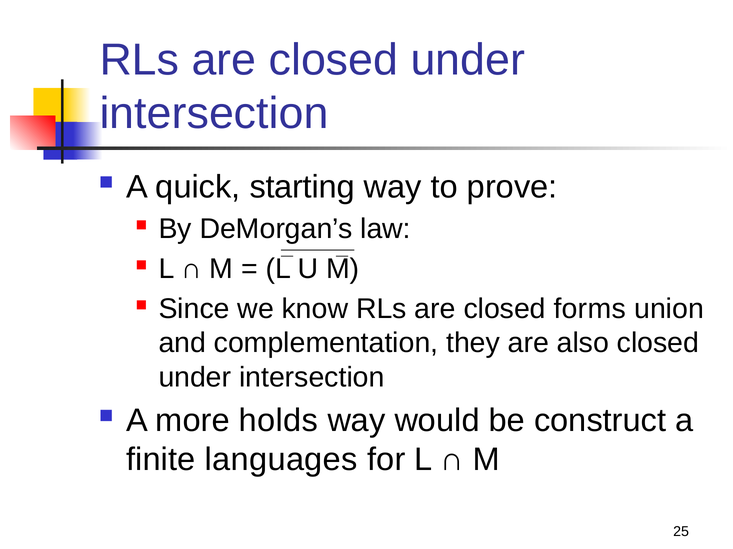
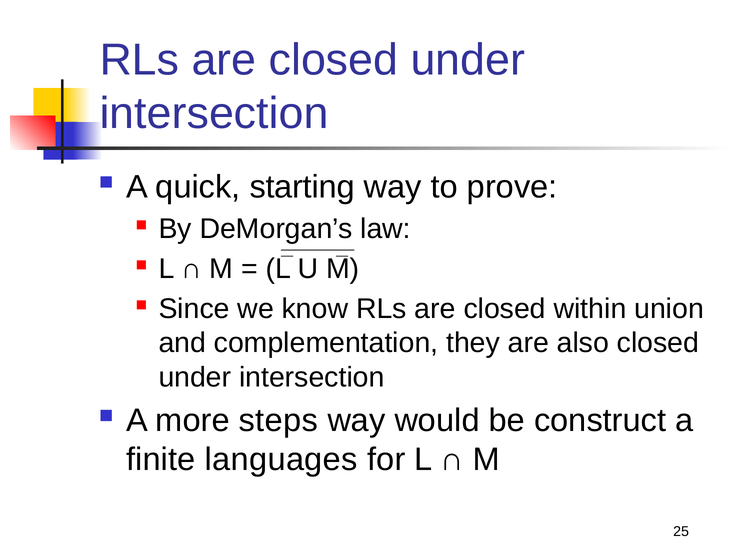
forms: forms -> within
holds: holds -> steps
